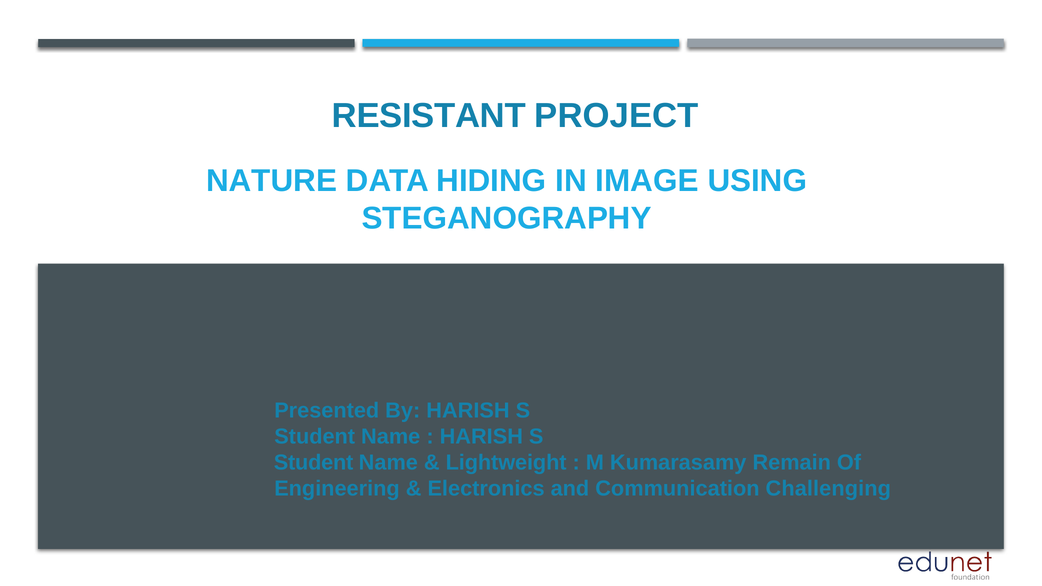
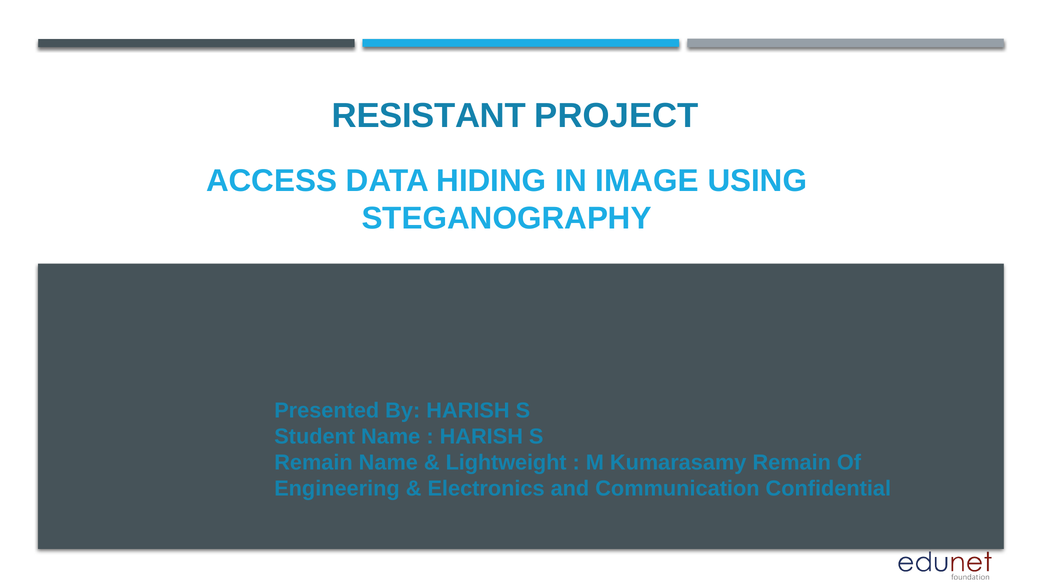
NATURE: NATURE -> ACCESS
Student at (314, 463): Student -> Remain
Challenging: Challenging -> Confidential
